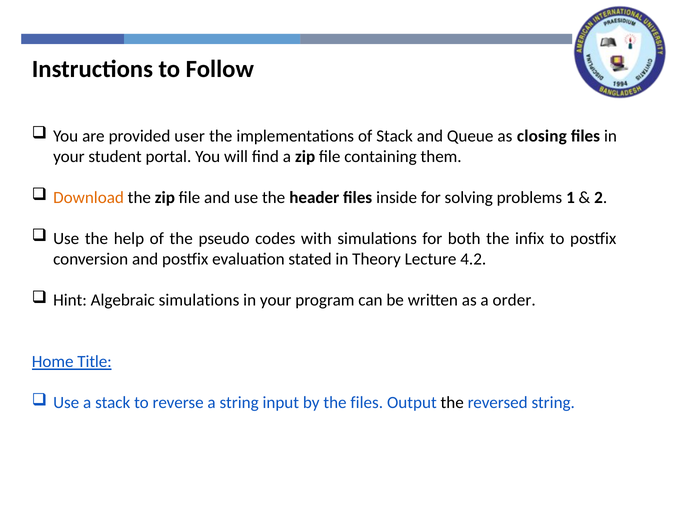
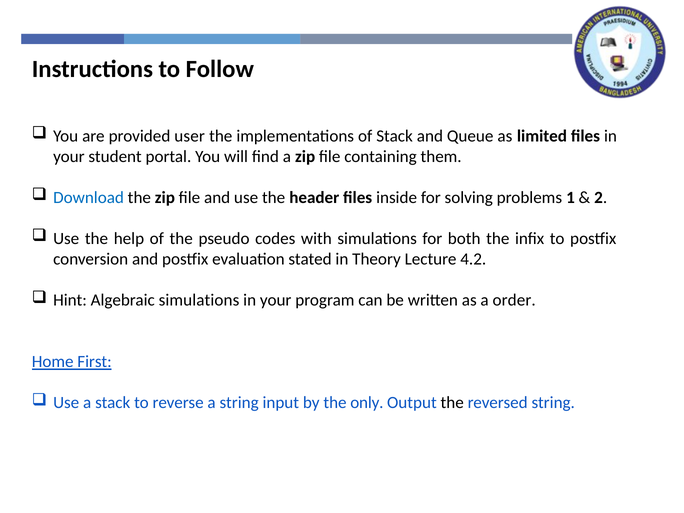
closing: closing -> limited
Download colour: orange -> blue
Title: Title -> First
the files: files -> only
